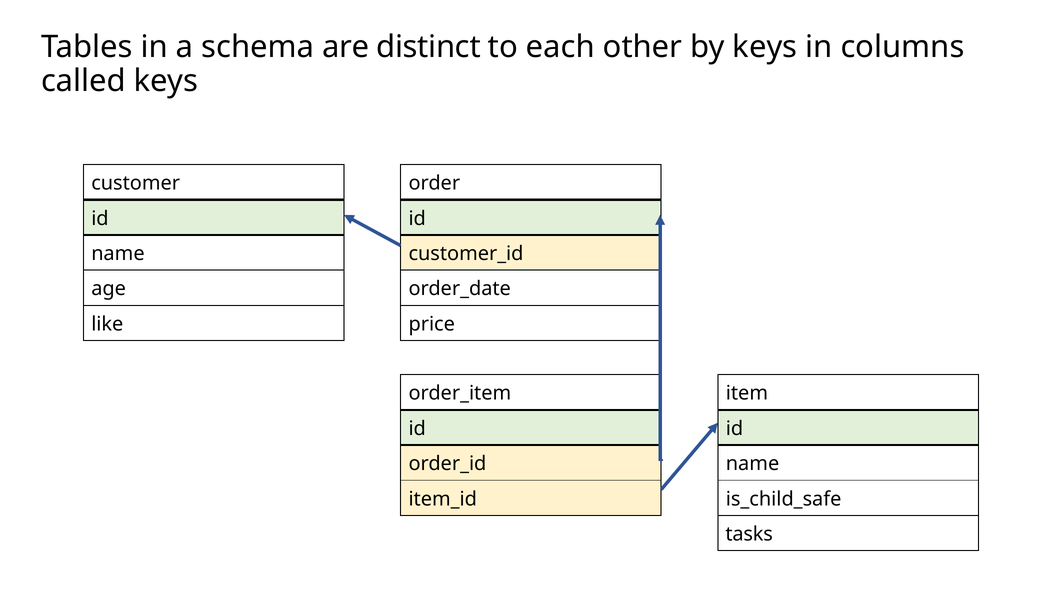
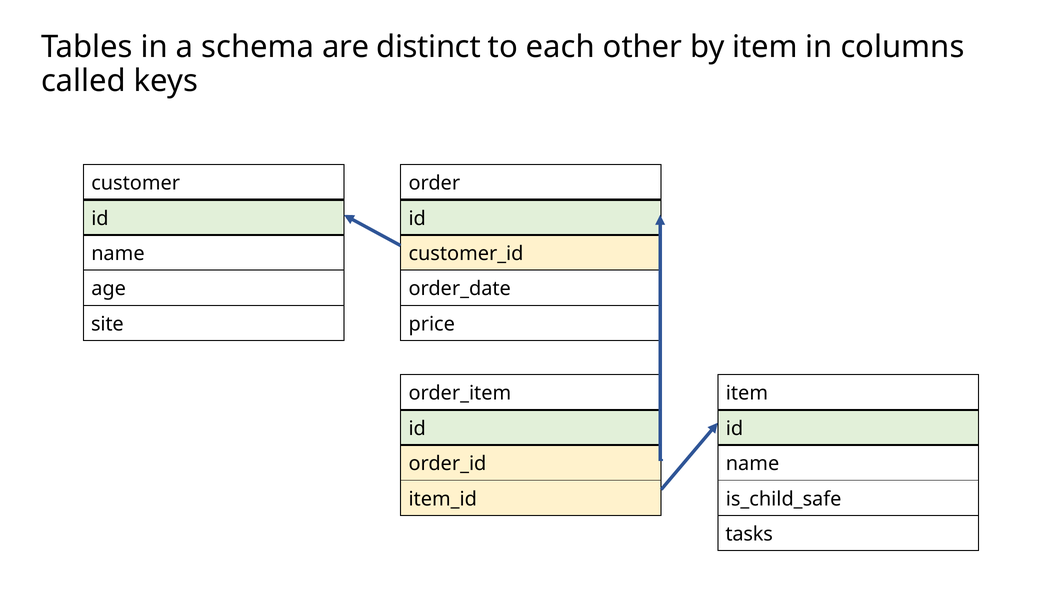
by keys: keys -> item
like: like -> site
